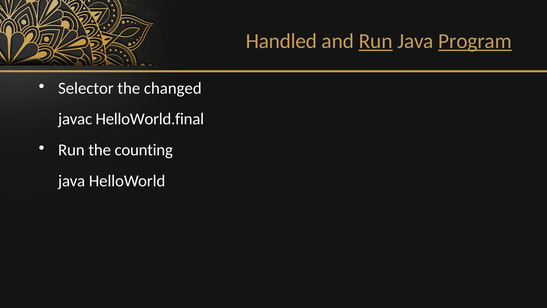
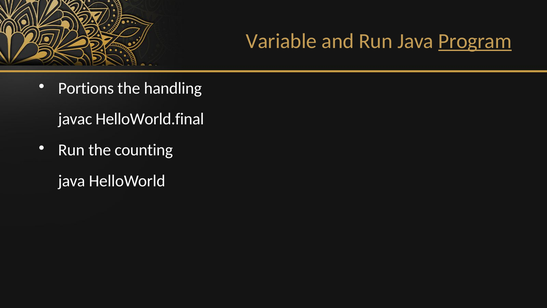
Handled: Handled -> Variable
Run at (376, 41) underline: present -> none
Selector: Selector -> Portions
changed: changed -> handling
